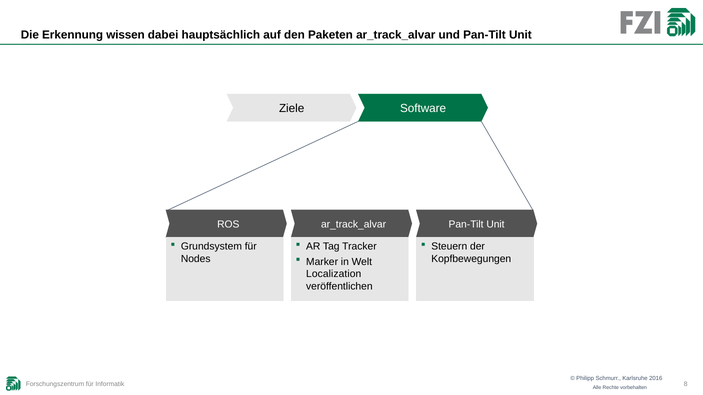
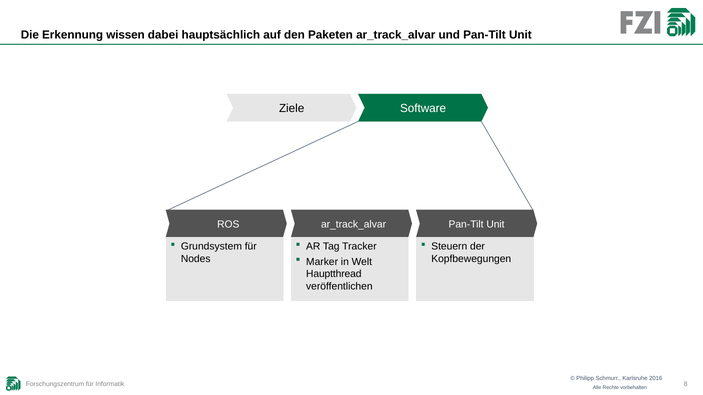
Localization: Localization -> Hauptthread
